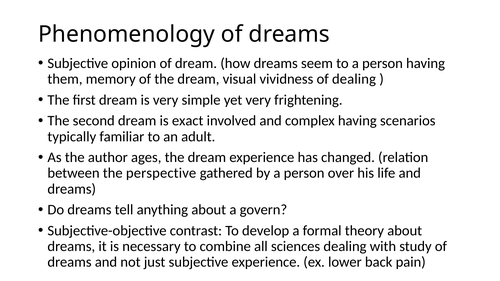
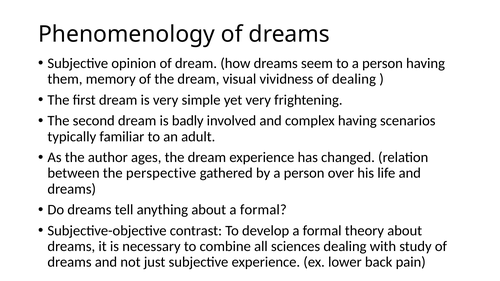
exact: exact -> badly
about a govern: govern -> formal
